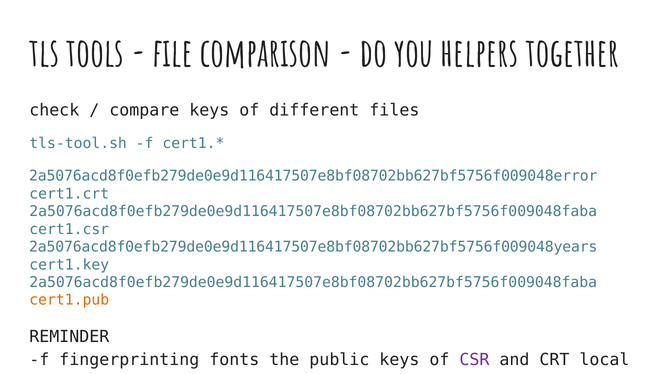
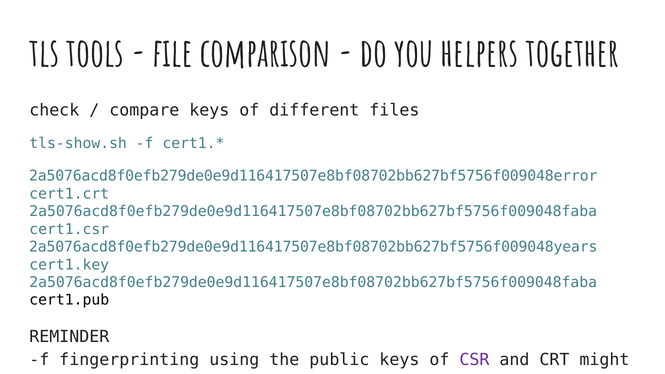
tls-tool.sh: tls-tool.sh -> tls-show.sh
cert1.pub colour: orange -> black
fonts: fonts -> using
local: local -> might
